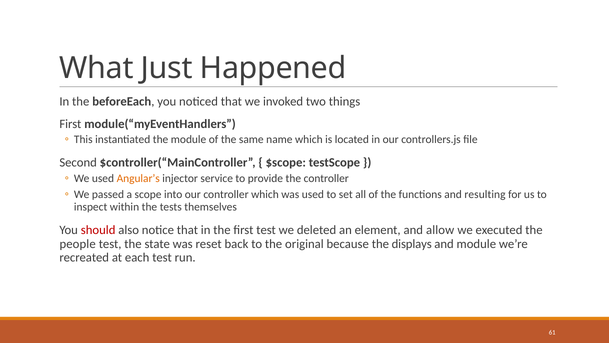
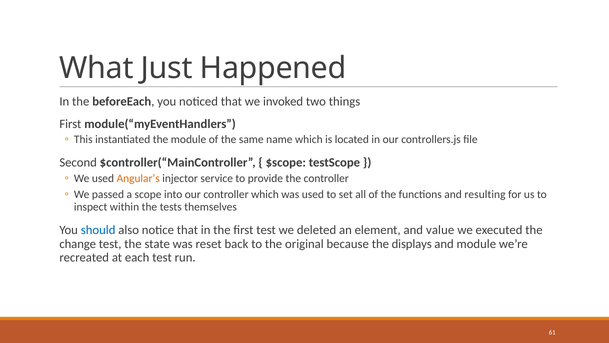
should colour: red -> blue
allow: allow -> value
people: people -> change
